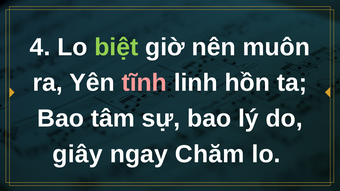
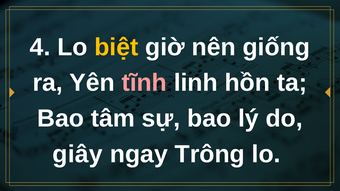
biệt colour: light green -> yellow
muôn: muôn -> giống
Chăm: Chăm -> Trông
